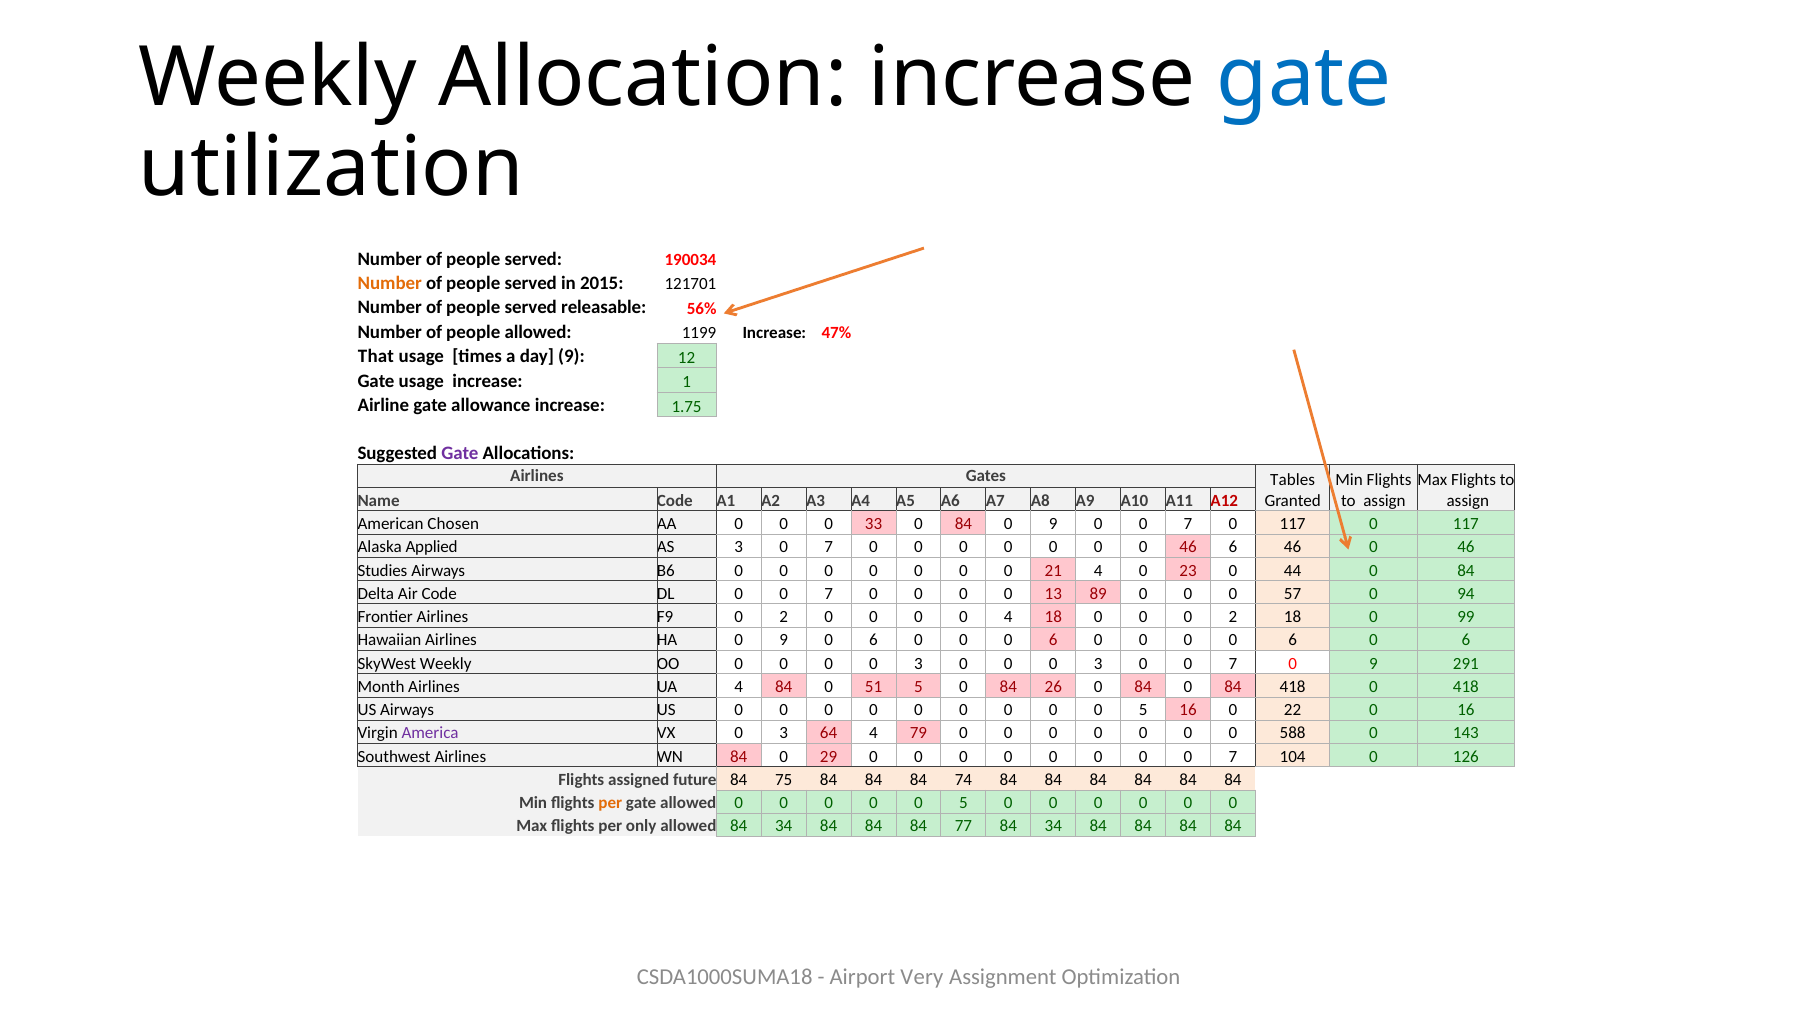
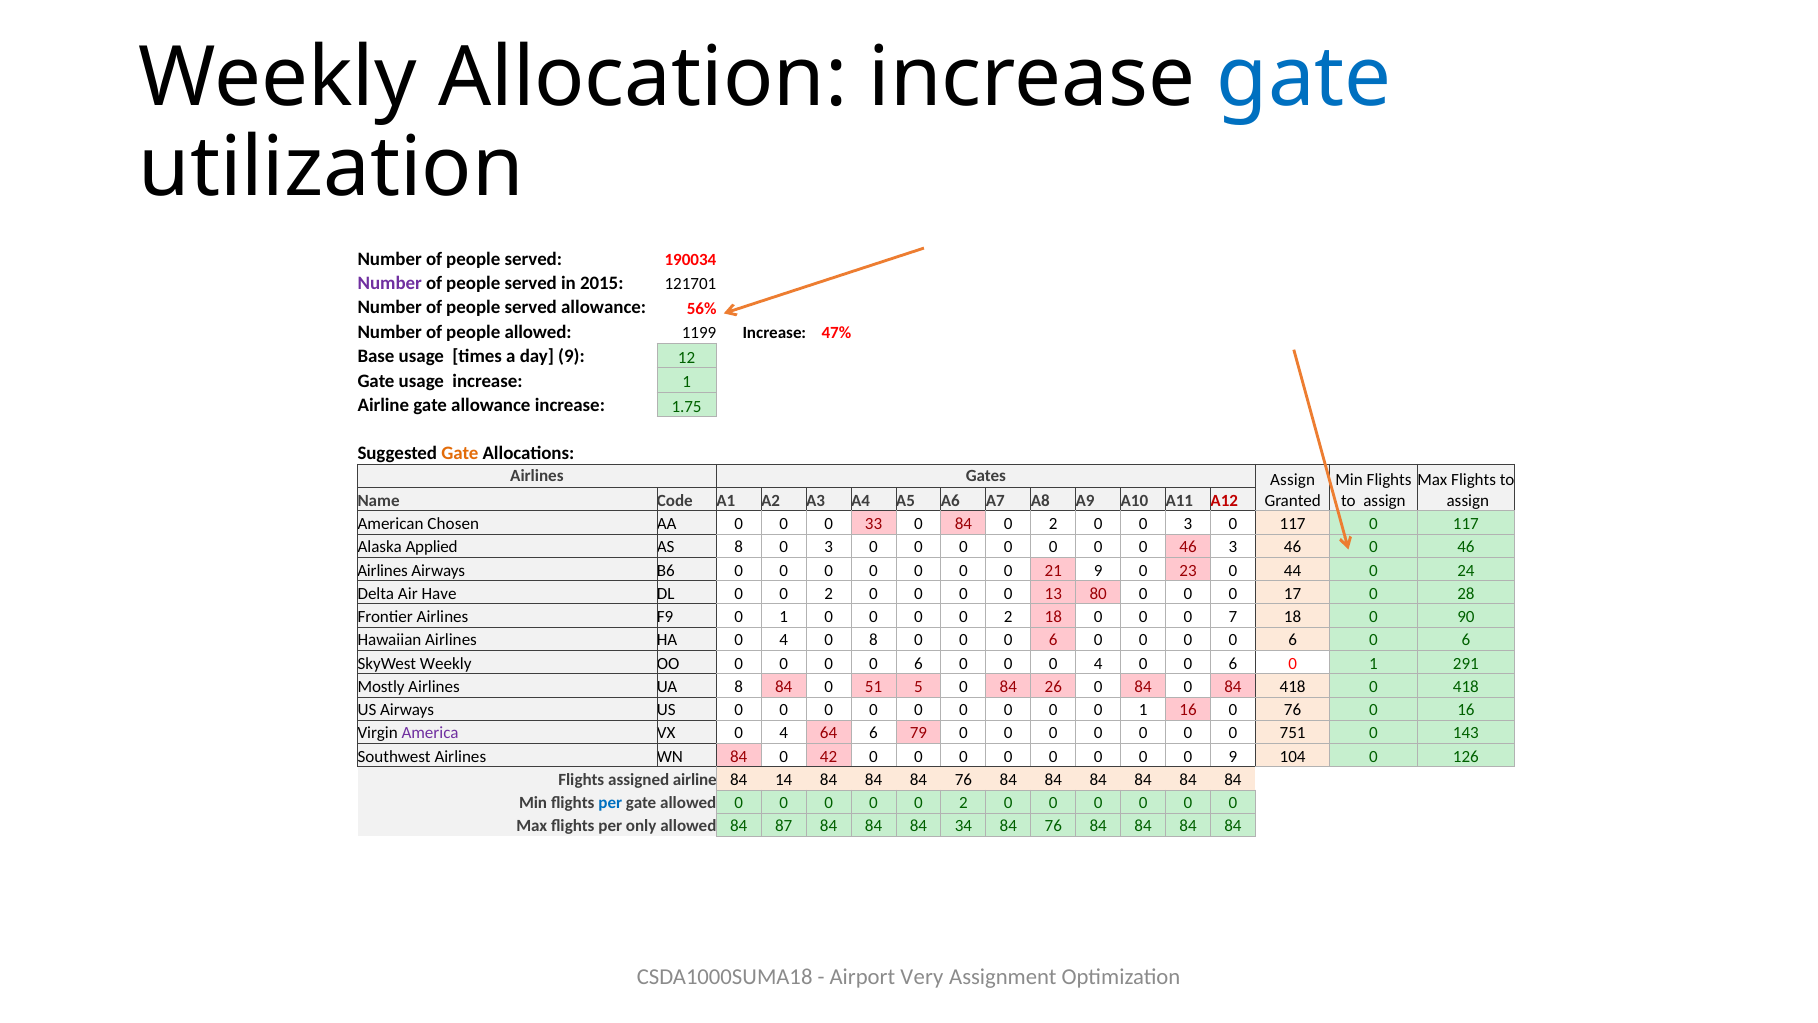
Number at (390, 283) colour: orange -> purple
served releasable: releasable -> allowance
That: That -> Base
Gate at (460, 453) colour: purple -> orange
Gates Tables: Tables -> Assign
84 0 9: 9 -> 2
7 at (1188, 524): 7 -> 3
AS 3: 3 -> 8
7 at (829, 547): 7 -> 3
46 6: 6 -> 3
Studies at (383, 570): Studies -> Airlines
21 4: 4 -> 9
44 0 84: 84 -> 24
Air Code: Code -> Have
DL 0 0 7: 7 -> 2
89: 89 -> 80
57: 57 -> 17
94: 94 -> 28
F9 0 2: 2 -> 1
4 at (1008, 617): 4 -> 2
0 0 2: 2 -> 7
99: 99 -> 90
HA 0 9: 9 -> 4
6 at (874, 640): 6 -> 8
3 at (918, 663): 3 -> 6
3 at (1098, 663): 3 -> 4
7 at (1233, 663): 7 -> 6
9 at (1373, 663): 9 -> 1
Month: Month -> Mostly
UA 4: 4 -> 8
5 at (1143, 710): 5 -> 1
0 22: 22 -> 76
VX 0 3: 3 -> 4
64 4: 4 -> 6
588: 588 -> 751
29: 29 -> 42
0 0 0 7: 7 -> 9
assigned future: future -> airline
75: 75 -> 14
84 84 74: 74 -> 76
per at (610, 803) colour: orange -> blue
5 at (963, 803): 5 -> 2
allowed 84 34: 34 -> 87
77: 77 -> 34
34 at (1053, 826): 34 -> 76
